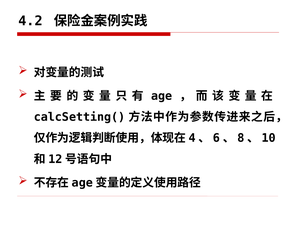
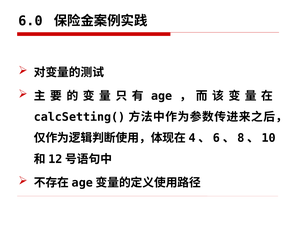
4.2: 4.2 -> 6.0
